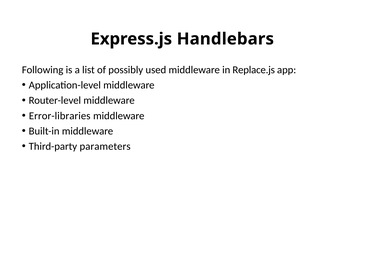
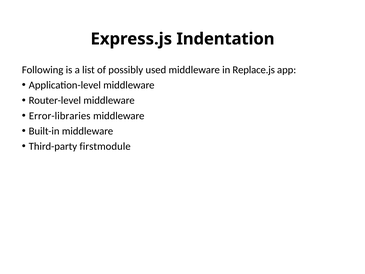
Handlebars: Handlebars -> Indentation
parameters: parameters -> firstmodule
